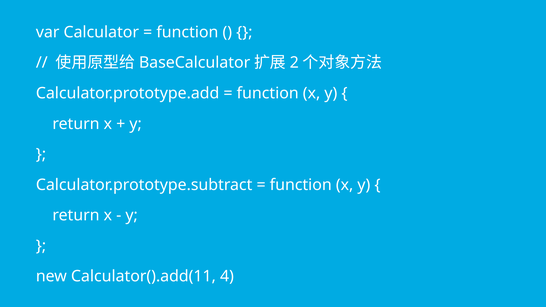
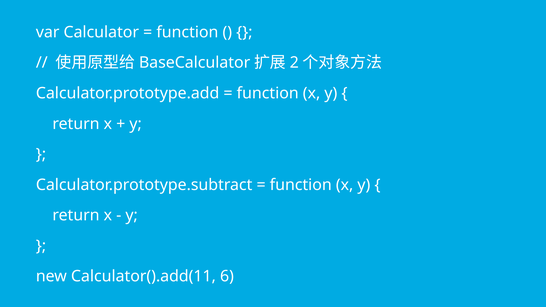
4: 4 -> 6
